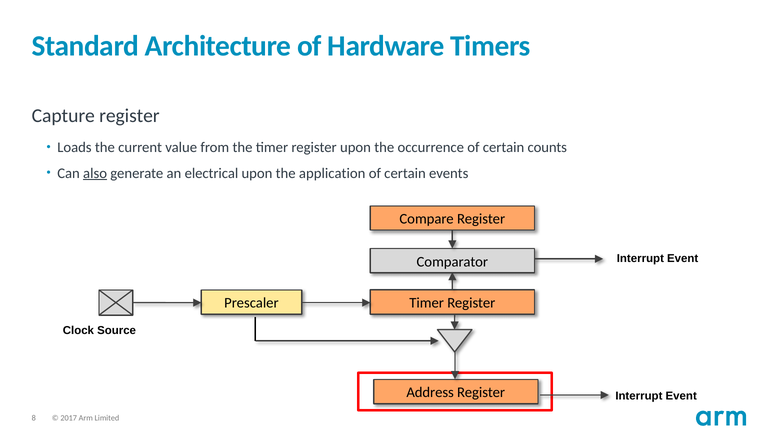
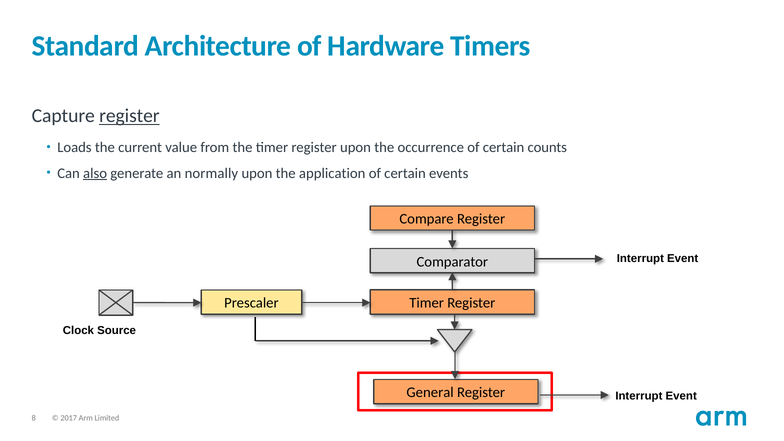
register at (129, 116) underline: none -> present
electrical: electrical -> normally
Address: Address -> General
